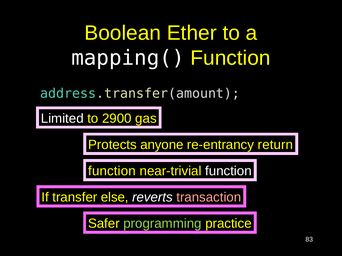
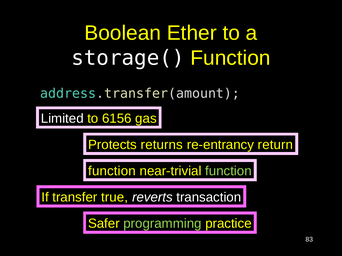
mapping(: mapping( -> storage(
2900: 2900 -> 6156
anyone: anyone -> returns
function at (228, 171) colour: white -> light green
else: else -> true
transaction colour: pink -> white
